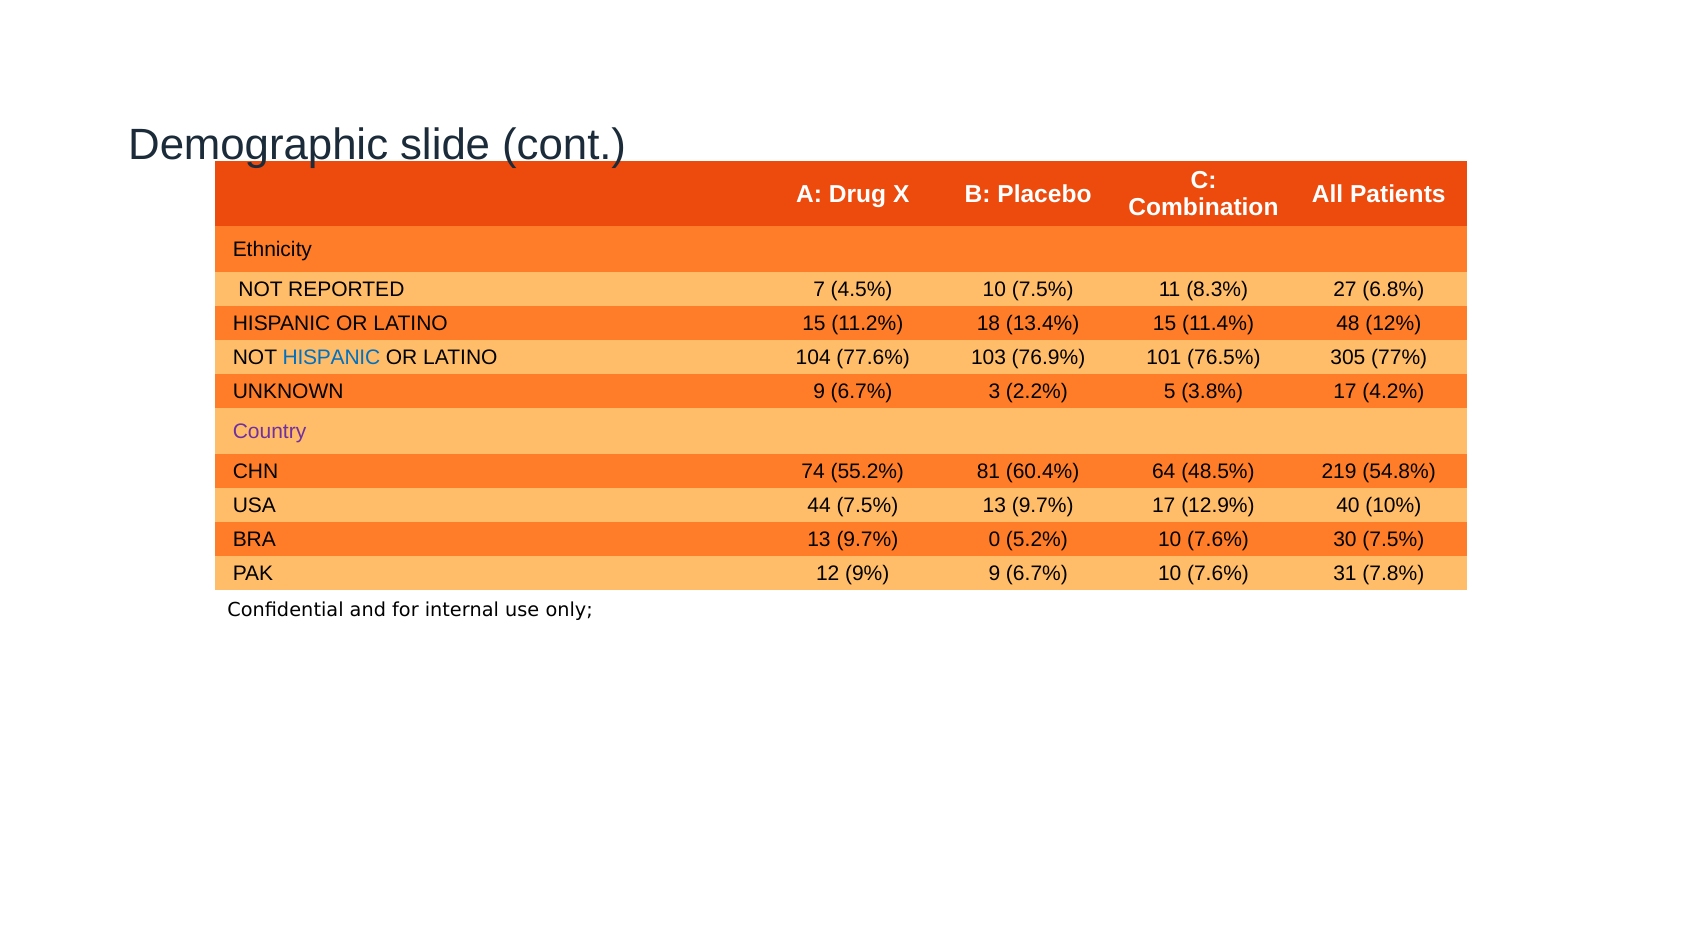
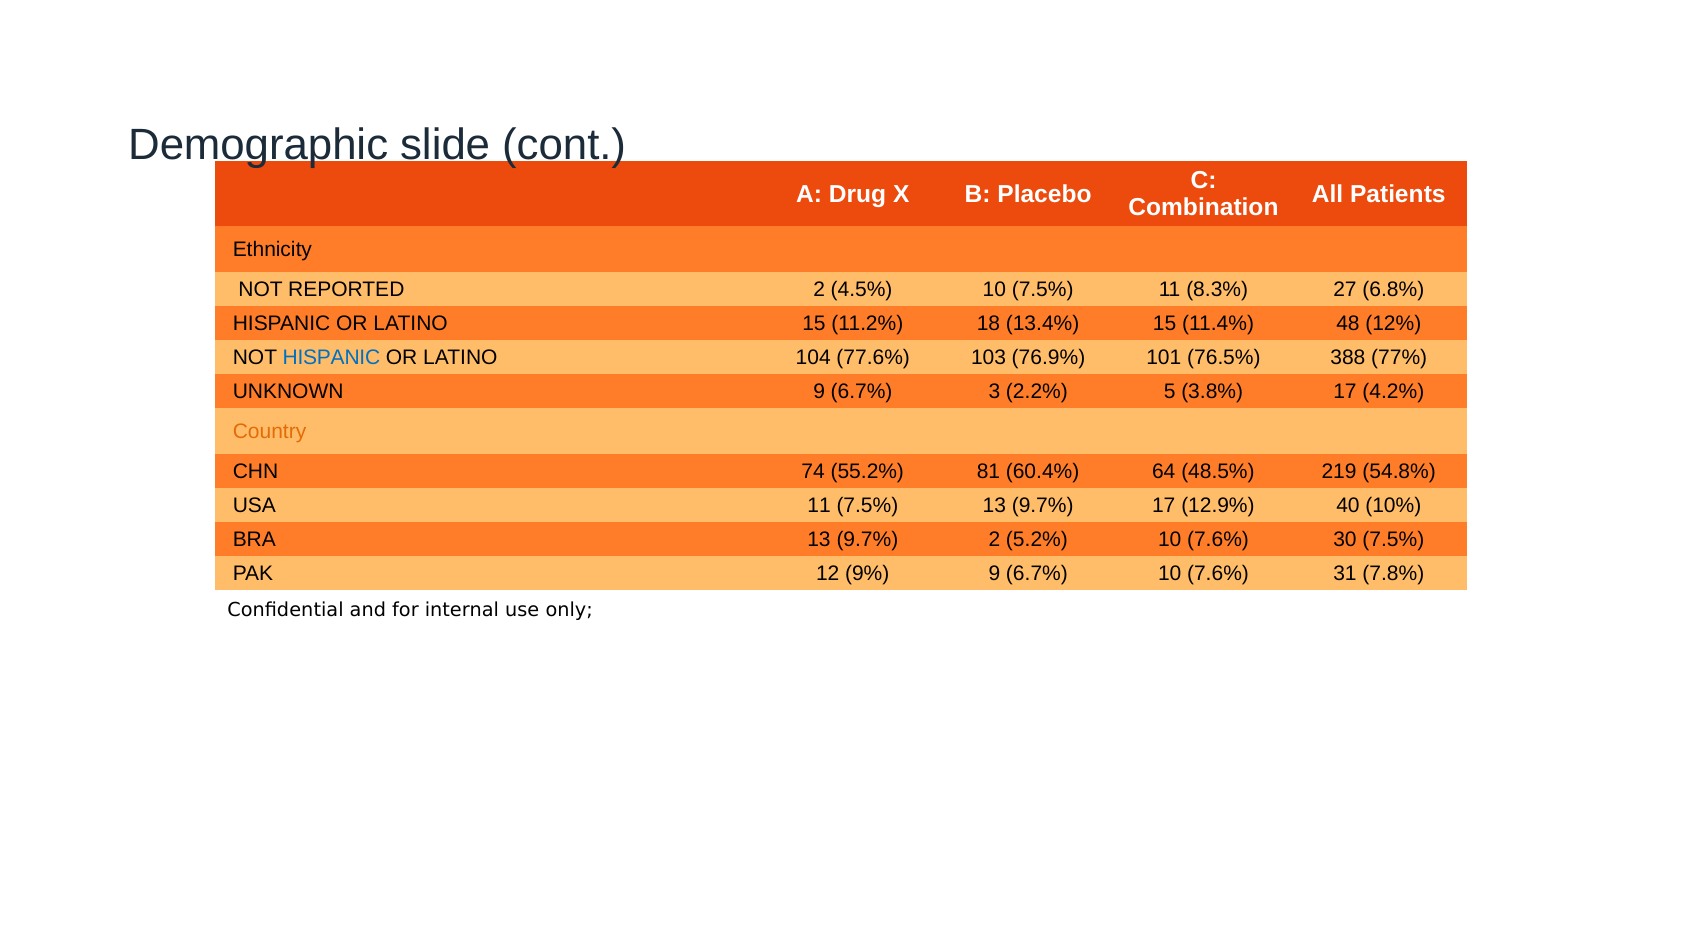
REPORTED 7: 7 -> 2
305: 305 -> 388
Country colour: purple -> orange
USA 44: 44 -> 11
9.7% 0: 0 -> 2
